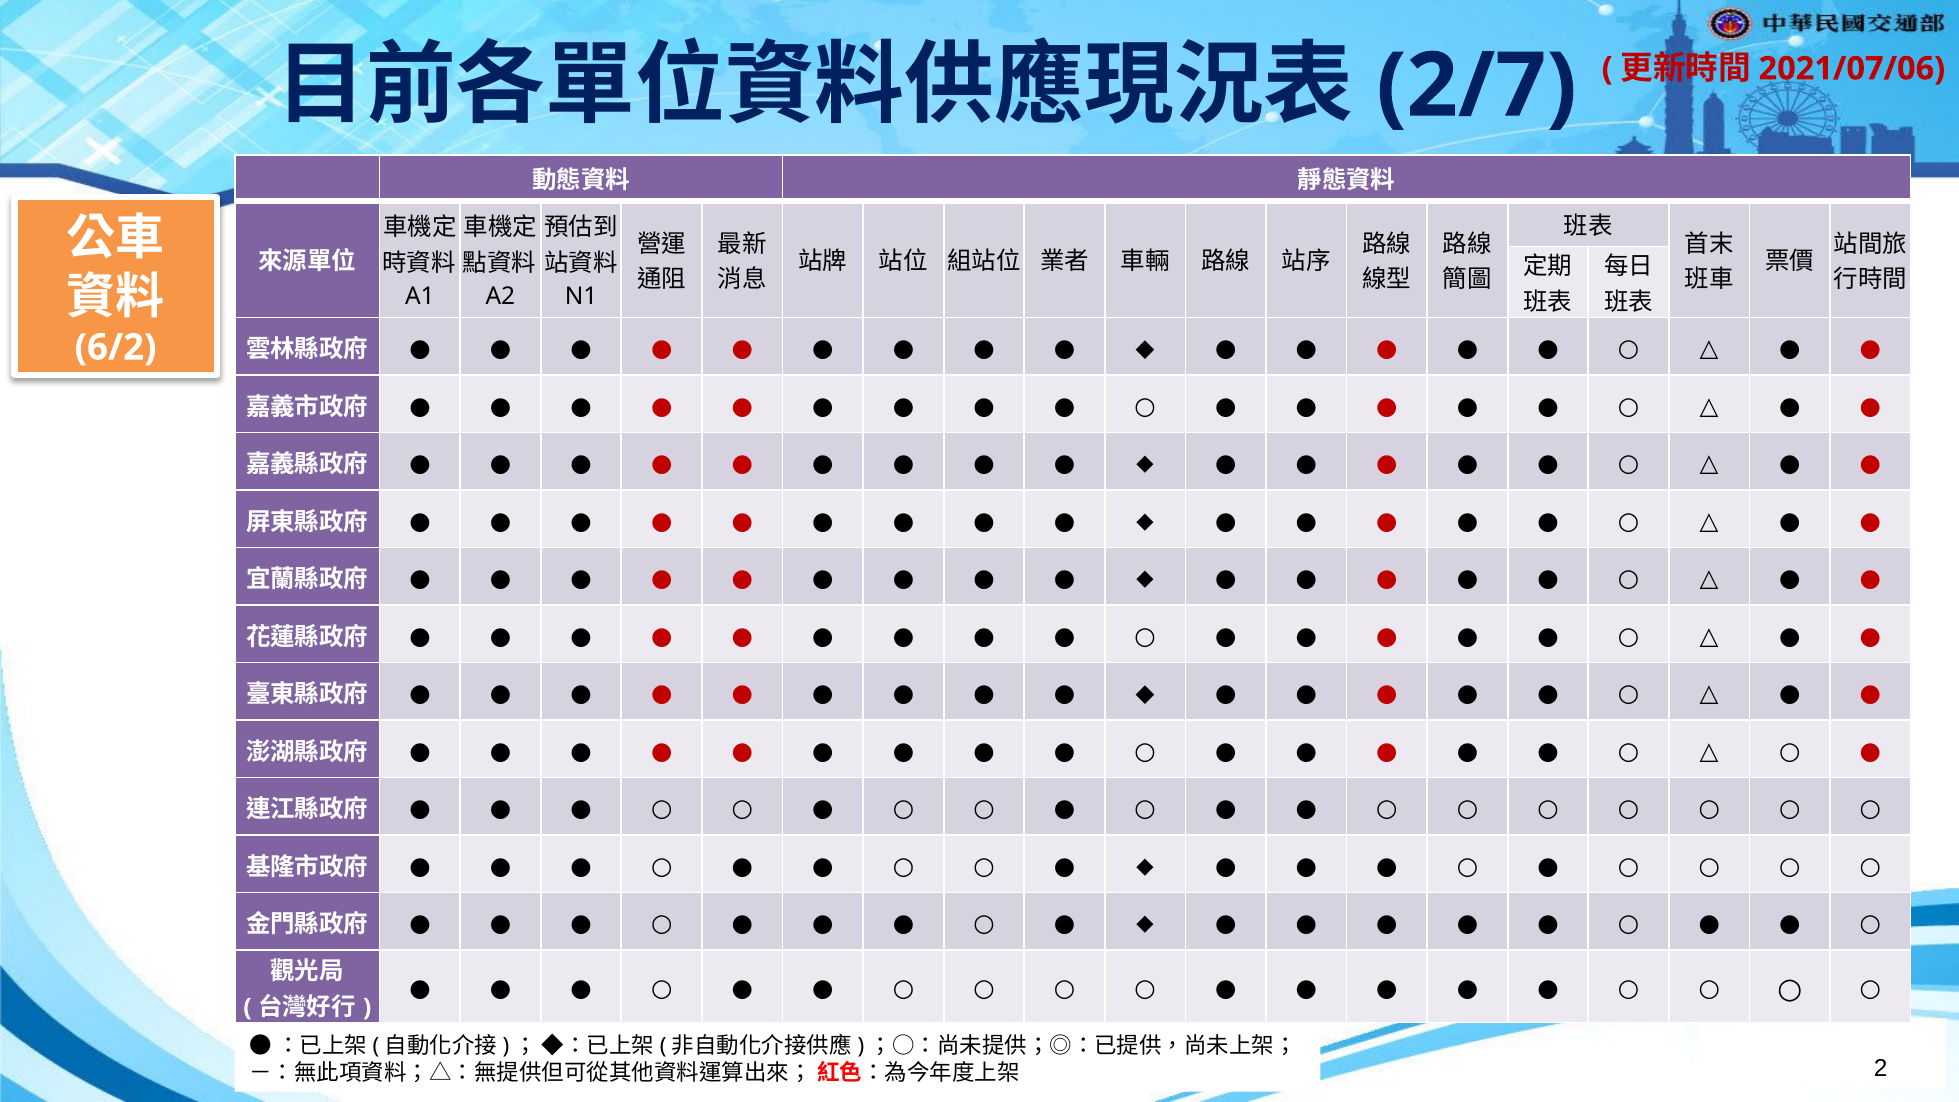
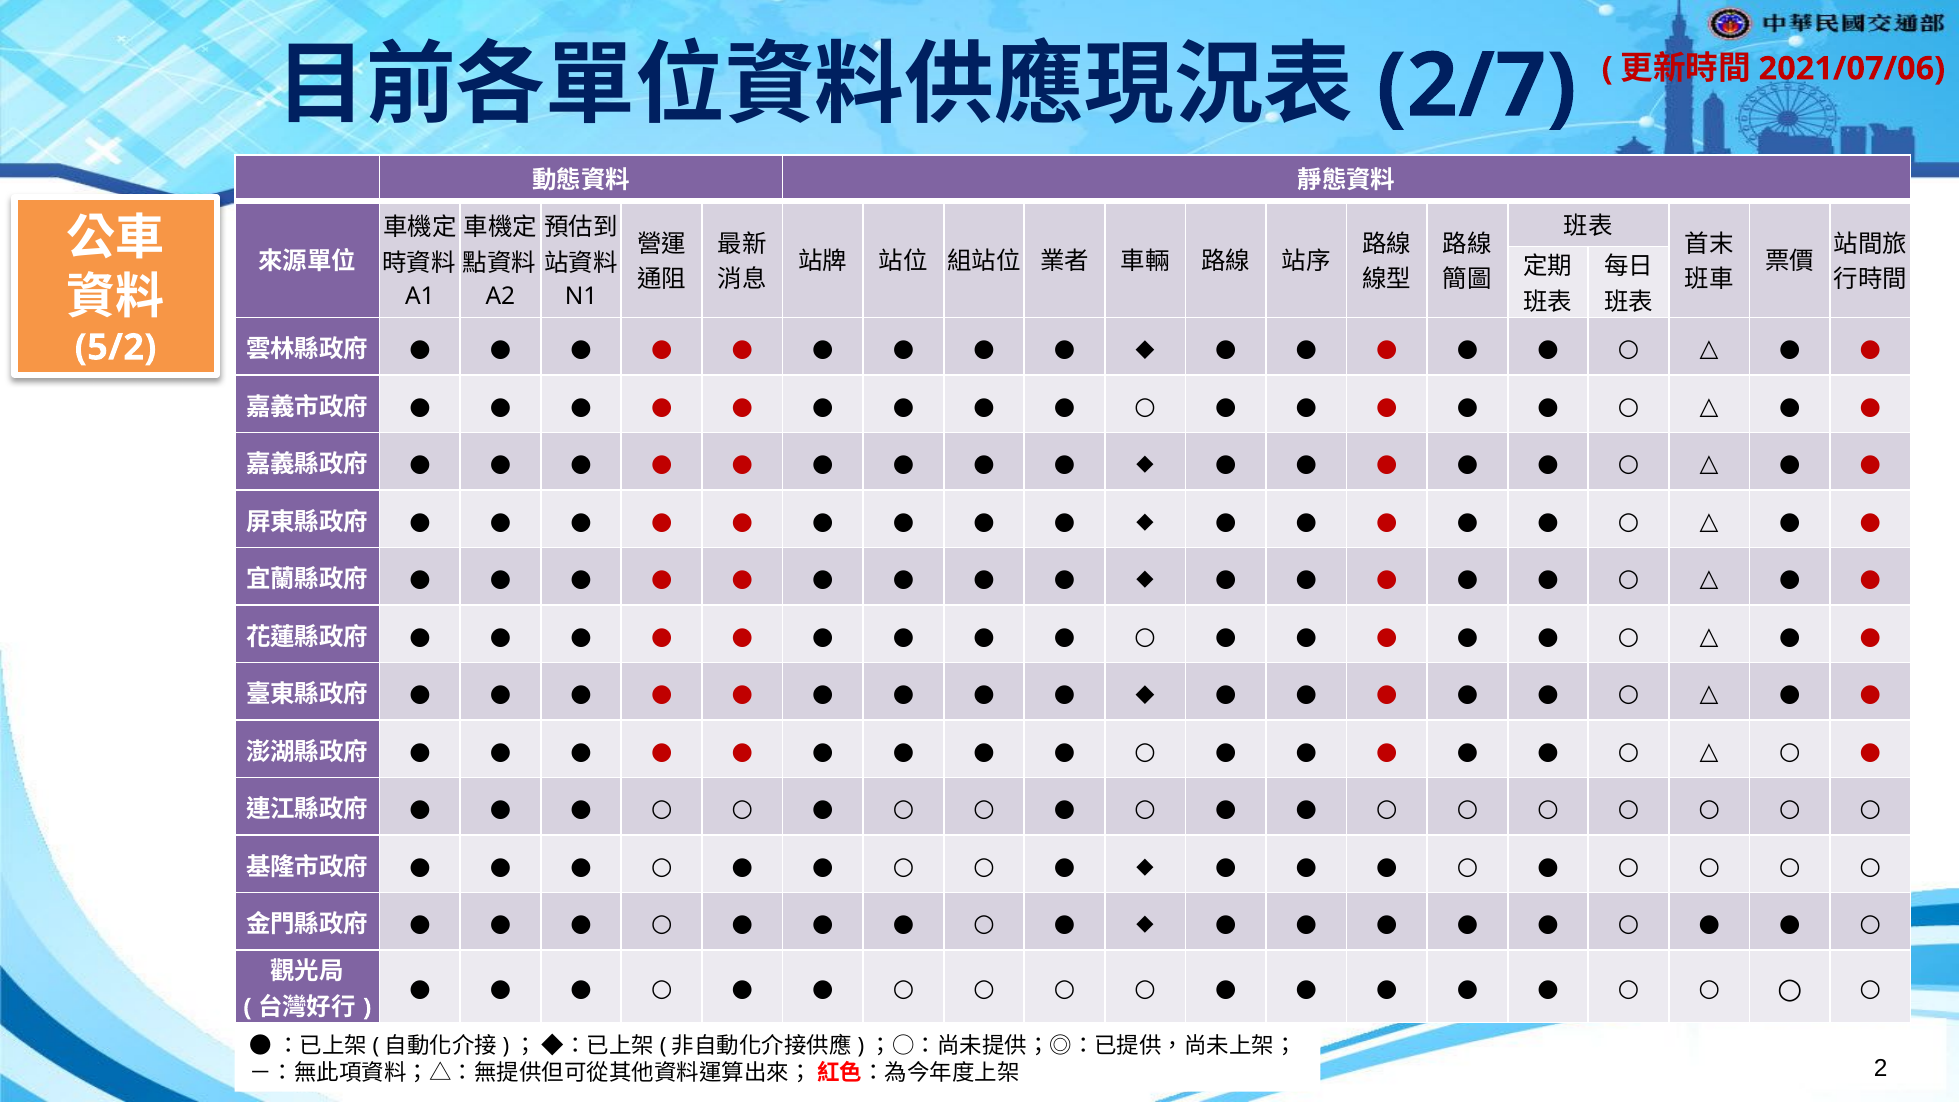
6/2: 6/2 -> 5/2
